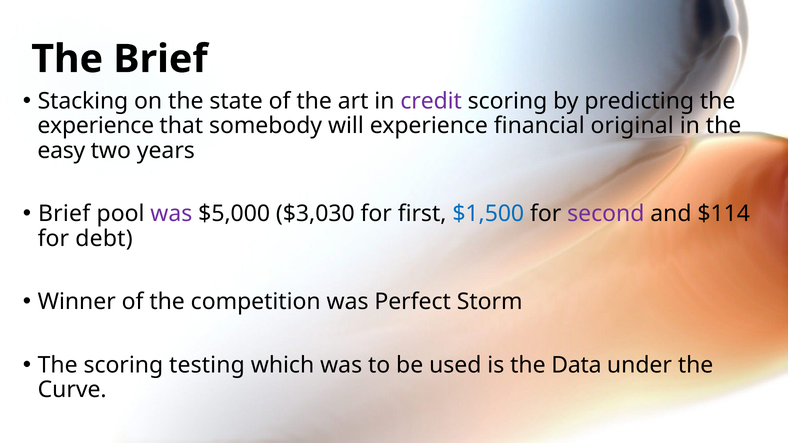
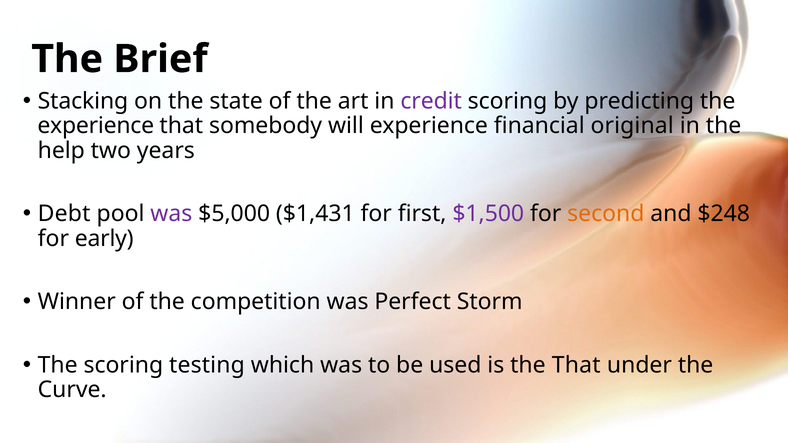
easy: easy -> help
Brief at (64, 214): Brief -> Debt
$3,030: $3,030 -> $1,431
$1,500 colour: blue -> purple
second colour: purple -> orange
$114: $114 -> $248
debt: debt -> early
the Data: Data -> That
